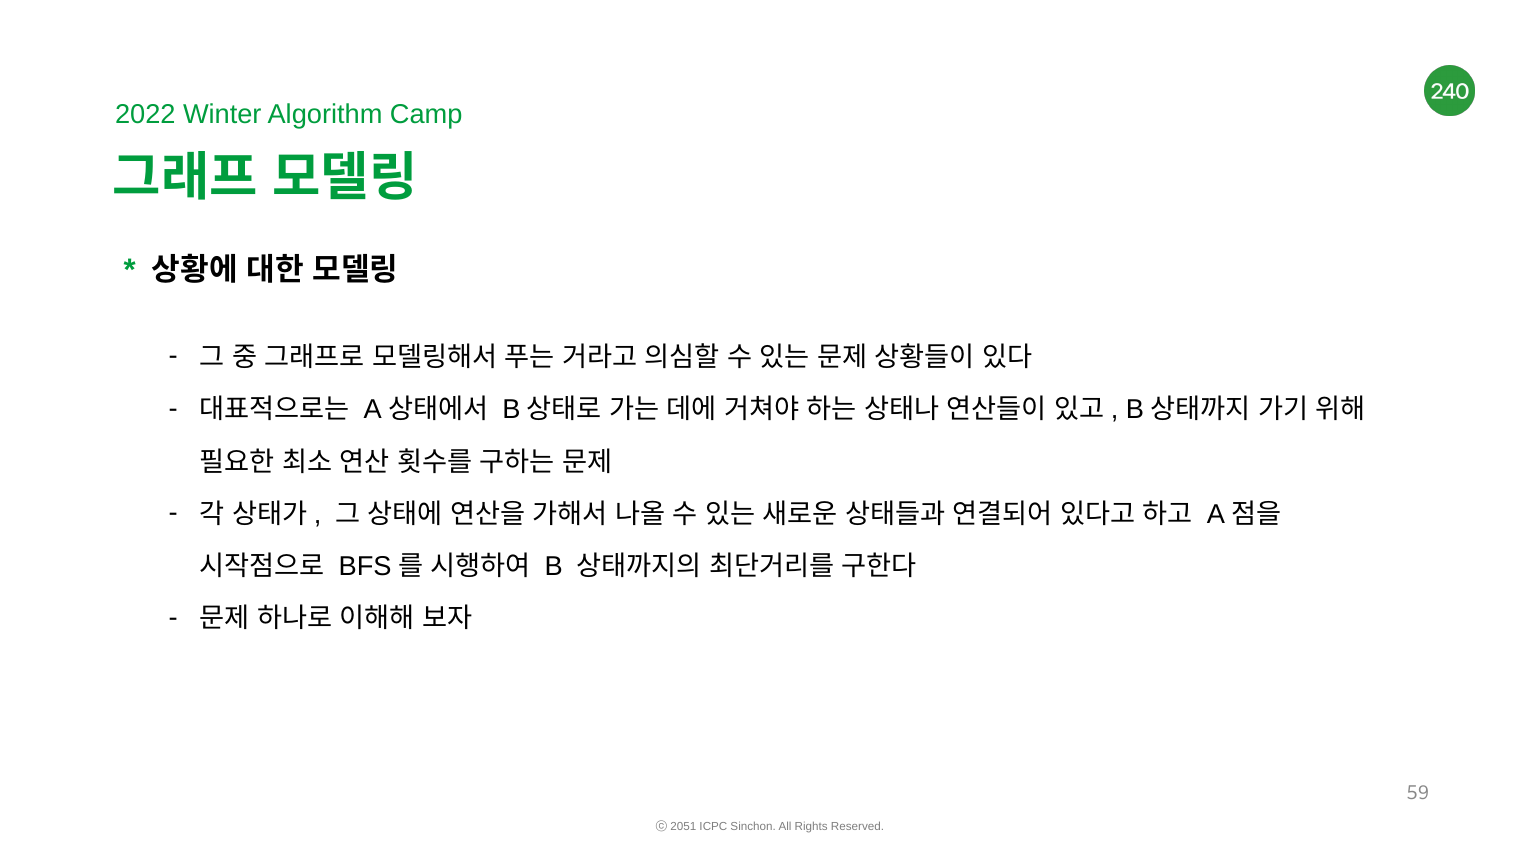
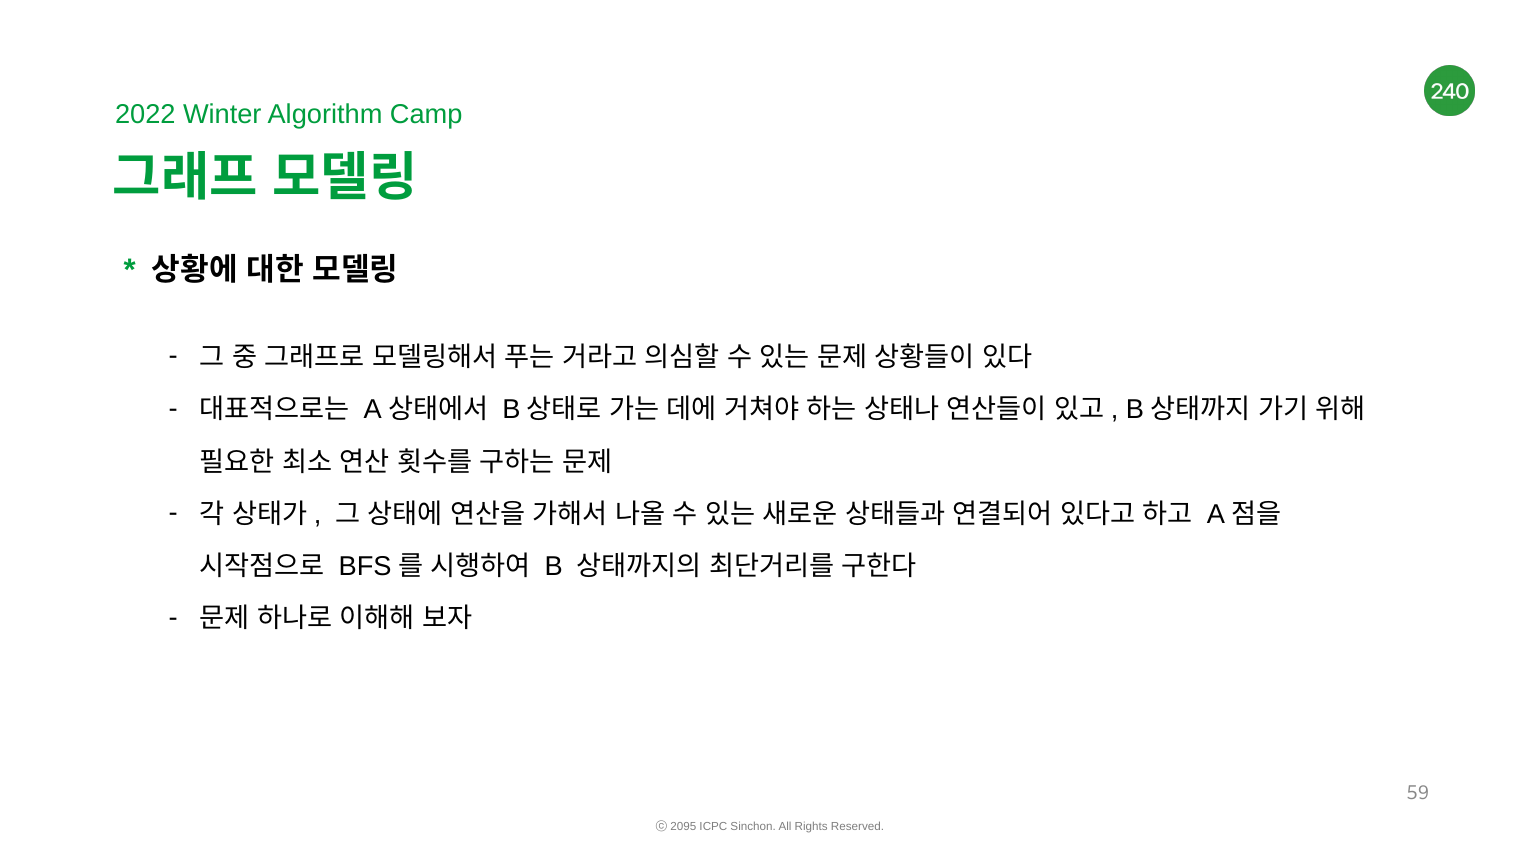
2051: 2051 -> 2095
